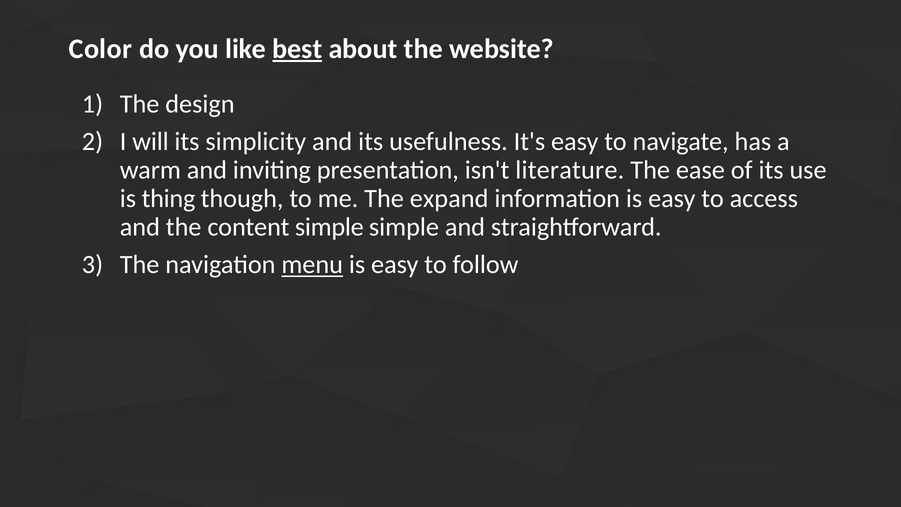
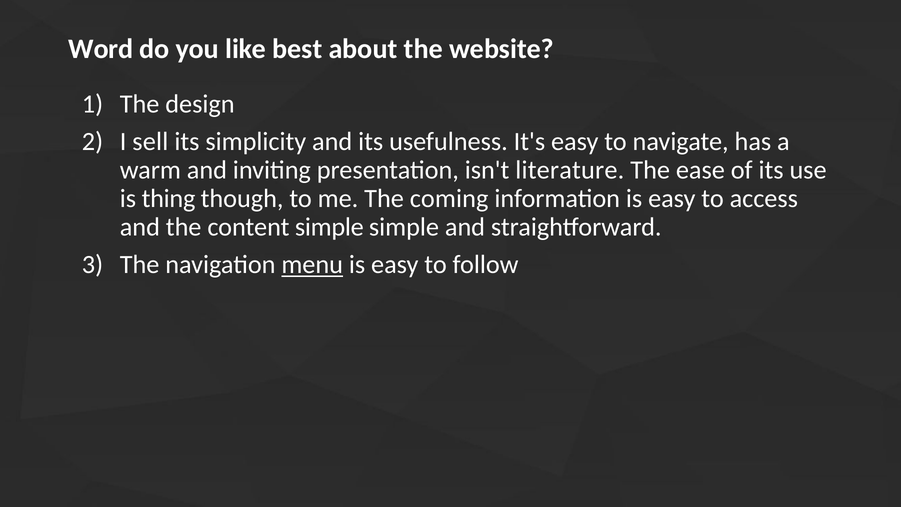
Color: Color -> Word
best underline: present -> none
will: will -> sell
expand: expand -> coming
